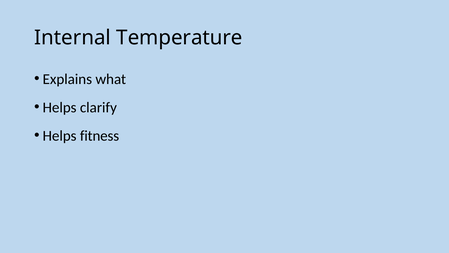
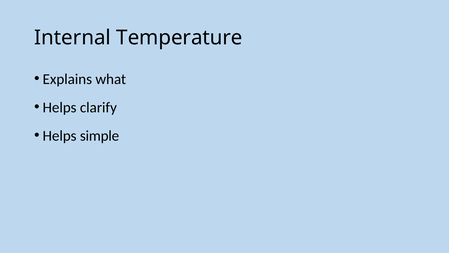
fitness: fitness -> simple
